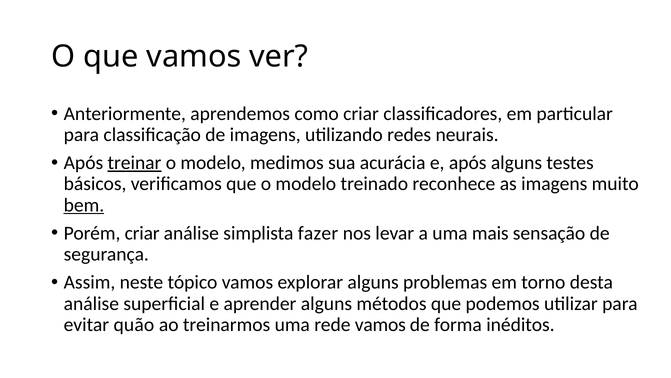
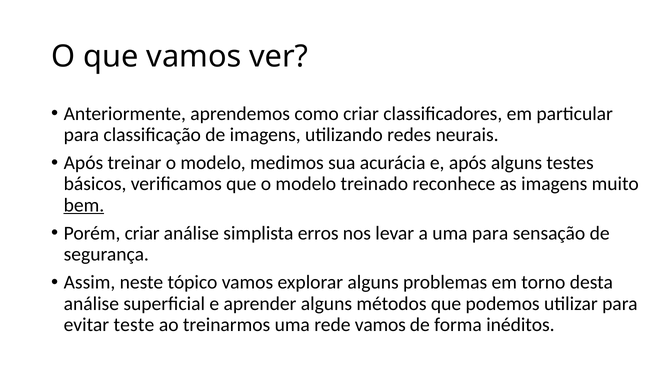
treinar underline: present -> none
fazer: fazer -> erros
uma mais: mais -> para
quão: quão -> teste
